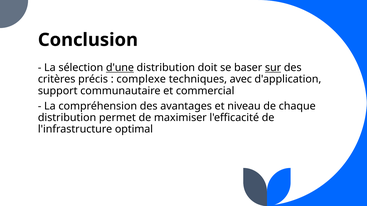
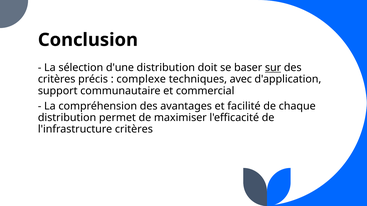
d'une underline: present -> none
niveau: niveau -> facilité
l'infrastructure optimal: optimal -> critères
